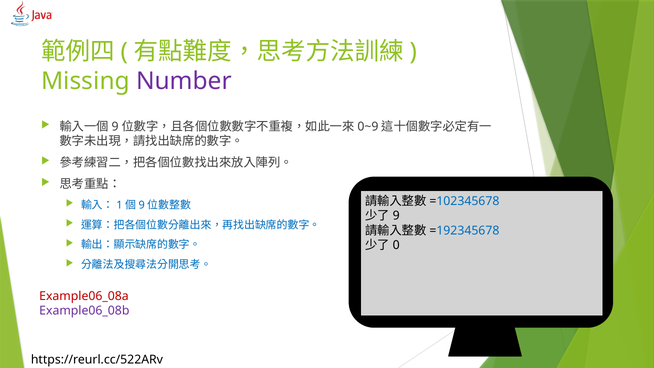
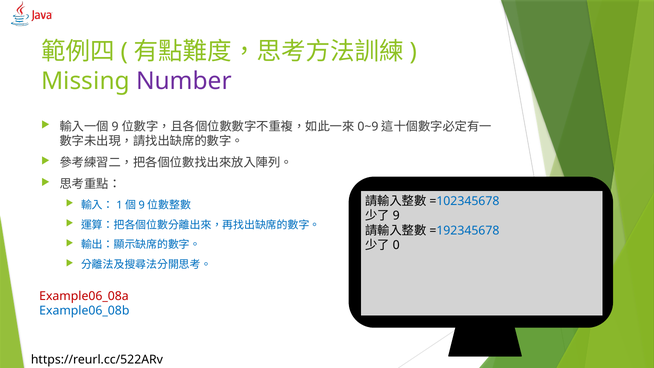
Example06_08b colour: purple -> blue
